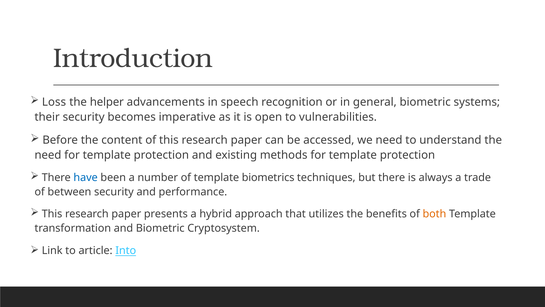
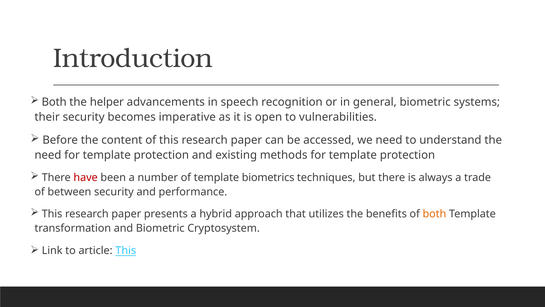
Loss at (54, 102): Loss -> Both
have colour: blue -> red
article Into: Into -> This
